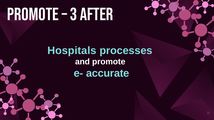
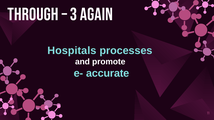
Promote at (33, 14): Promote -> Through
AFTER: AFTER -> AGAIN
